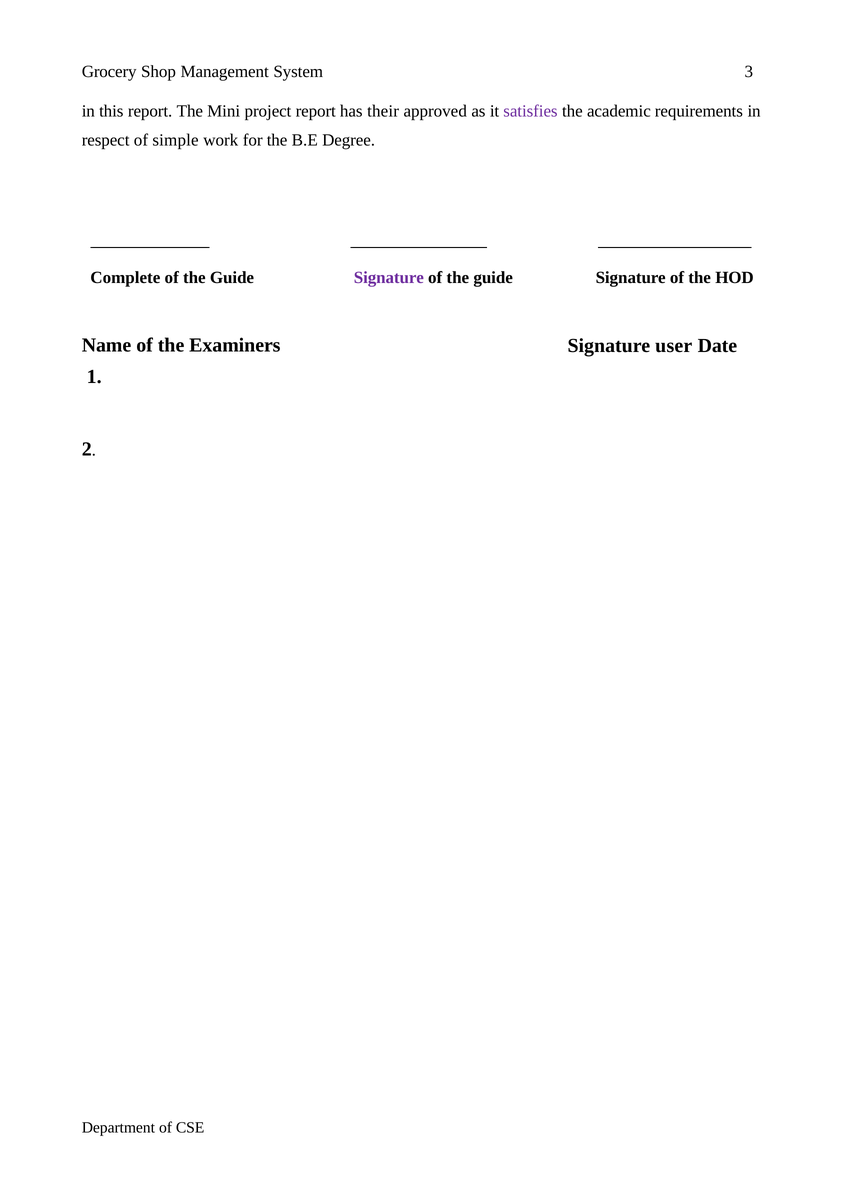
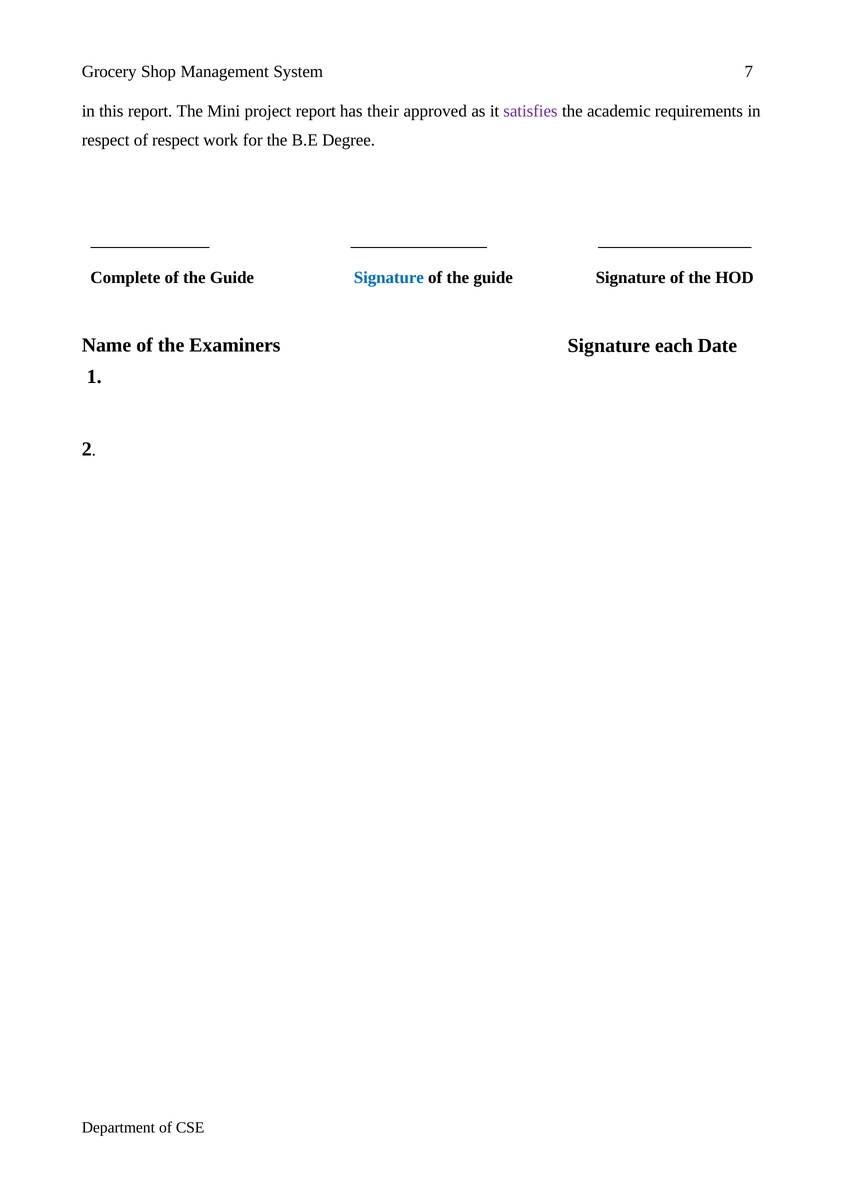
3: 3 -> 7
of simple: simple -> respect
Signature at (389, 277) colour: purple -> blue
user: user -> each
